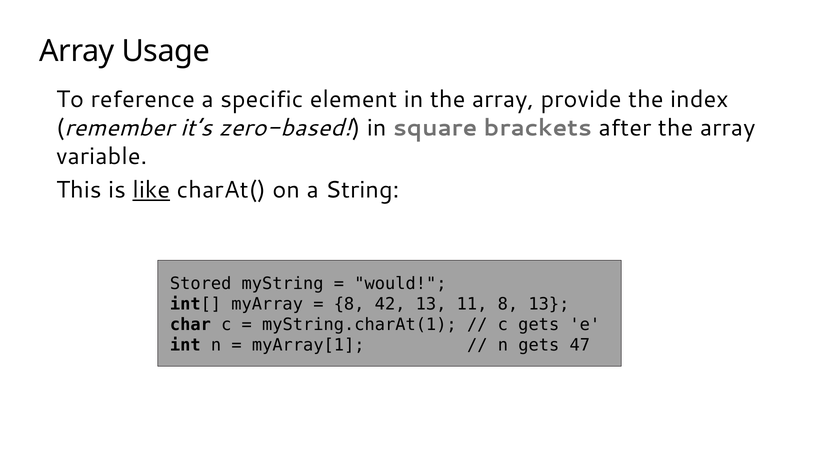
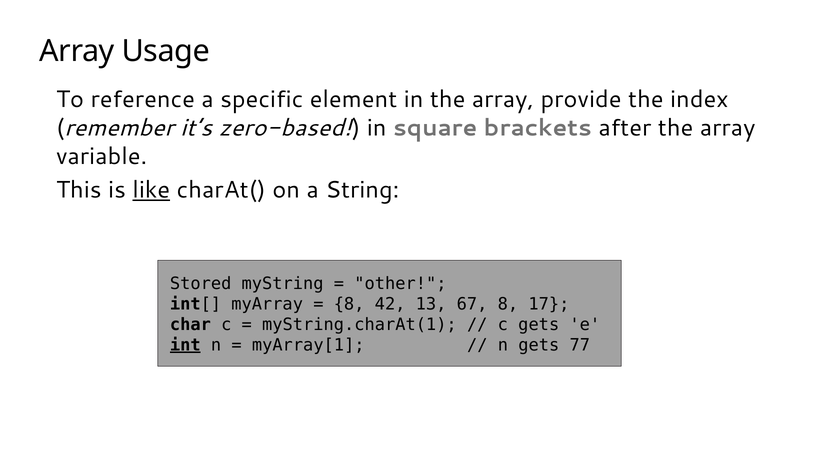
would: would -> other
11: 11 -> 67
8 13: 13 -> 17
int underline: none -> present
47: 47 -> 77
